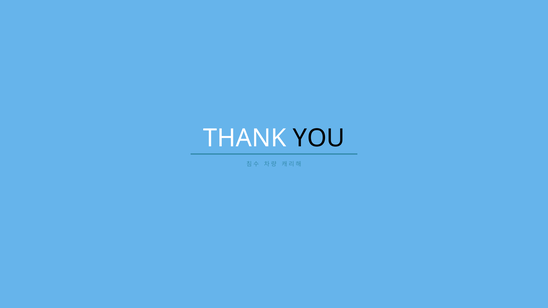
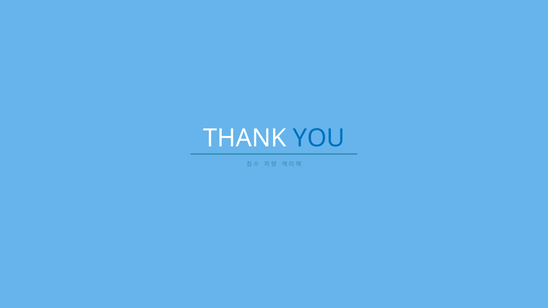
YOU colour: black -> blue
